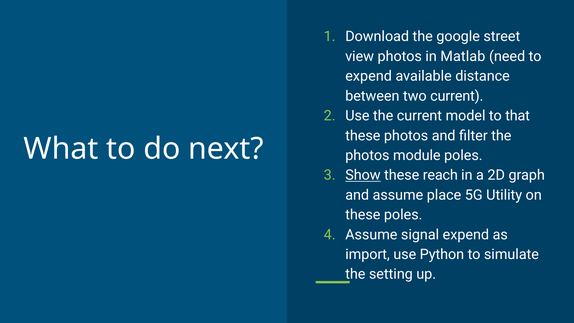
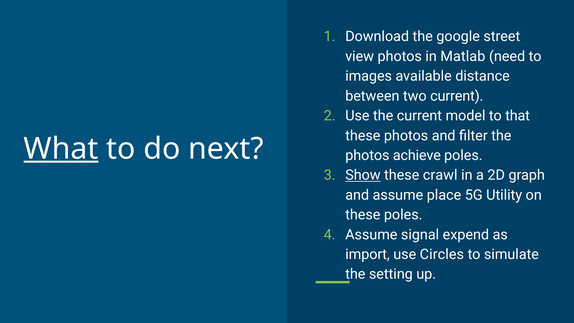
expend at (369, 76): expend -> images
What underline: none -> present
module: module -> achieve
reach: reach -> crawl
Python: Python -> Circles
